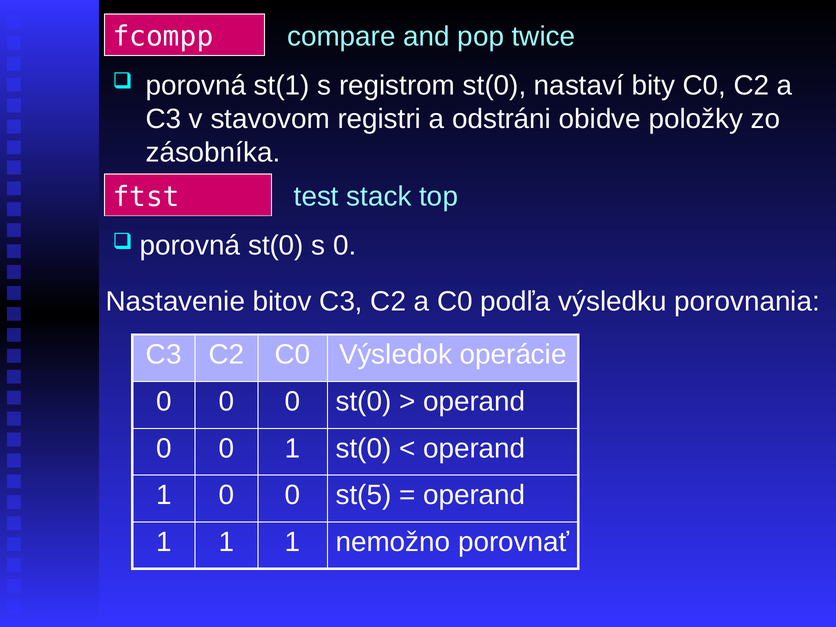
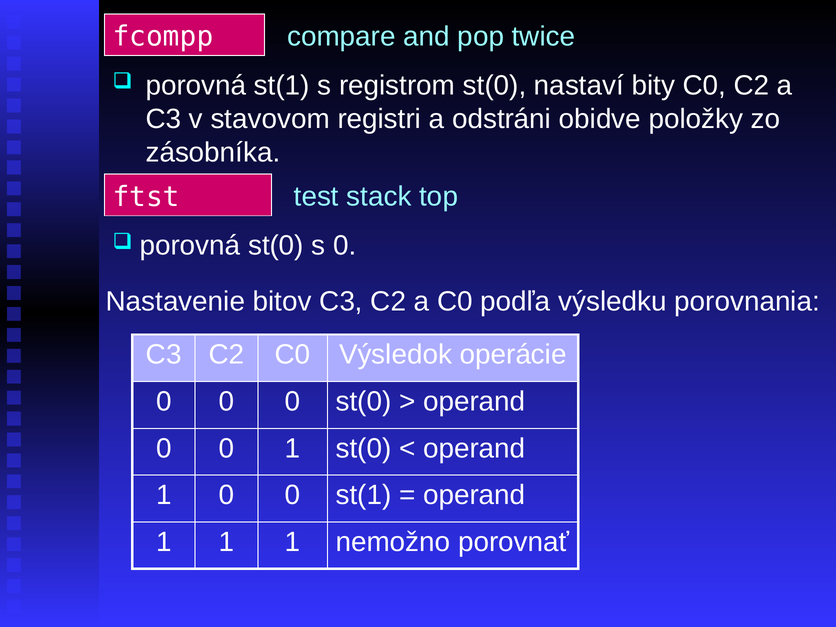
0 st(5: st(5 -> st(1
